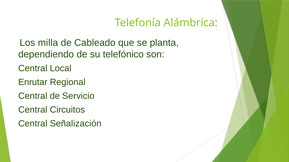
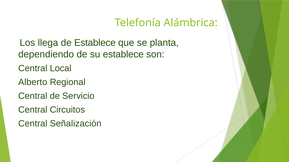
milla: milla -> llega
de Cableado: Cableado -> Establece
su telefónico: telefónico -> establece
Enrutar: Enrutar -> Alberto
